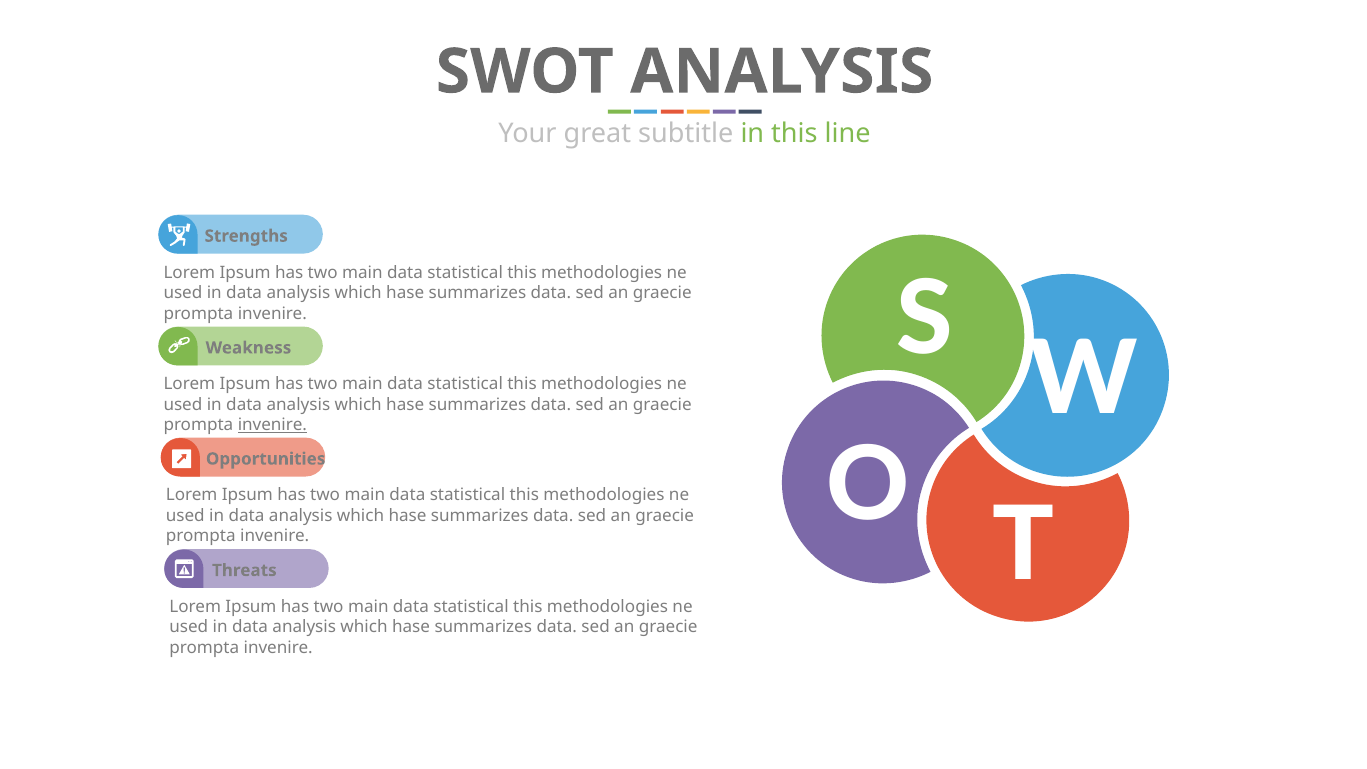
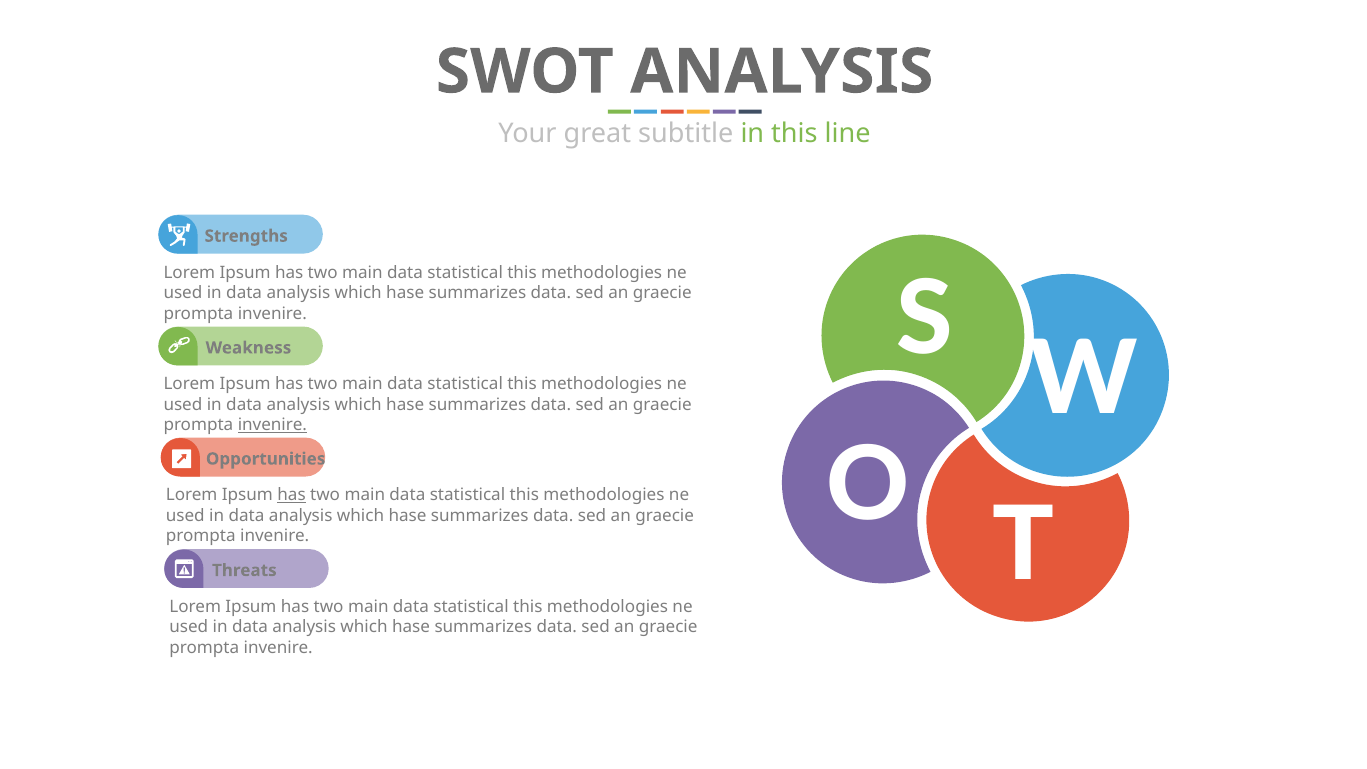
has at (292, 495) underline: none -> present
